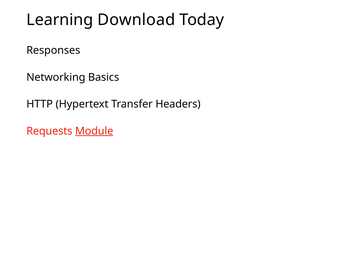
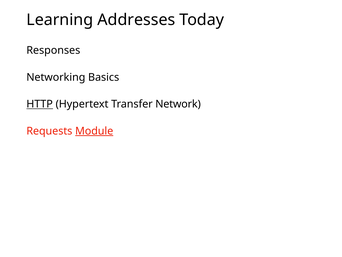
Download: Download -> Addresses
HTTP underline: none -> present
Headers: Headers -> Network
